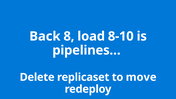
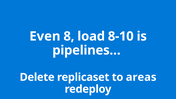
Back: Back -> Even
move: move -> areas
